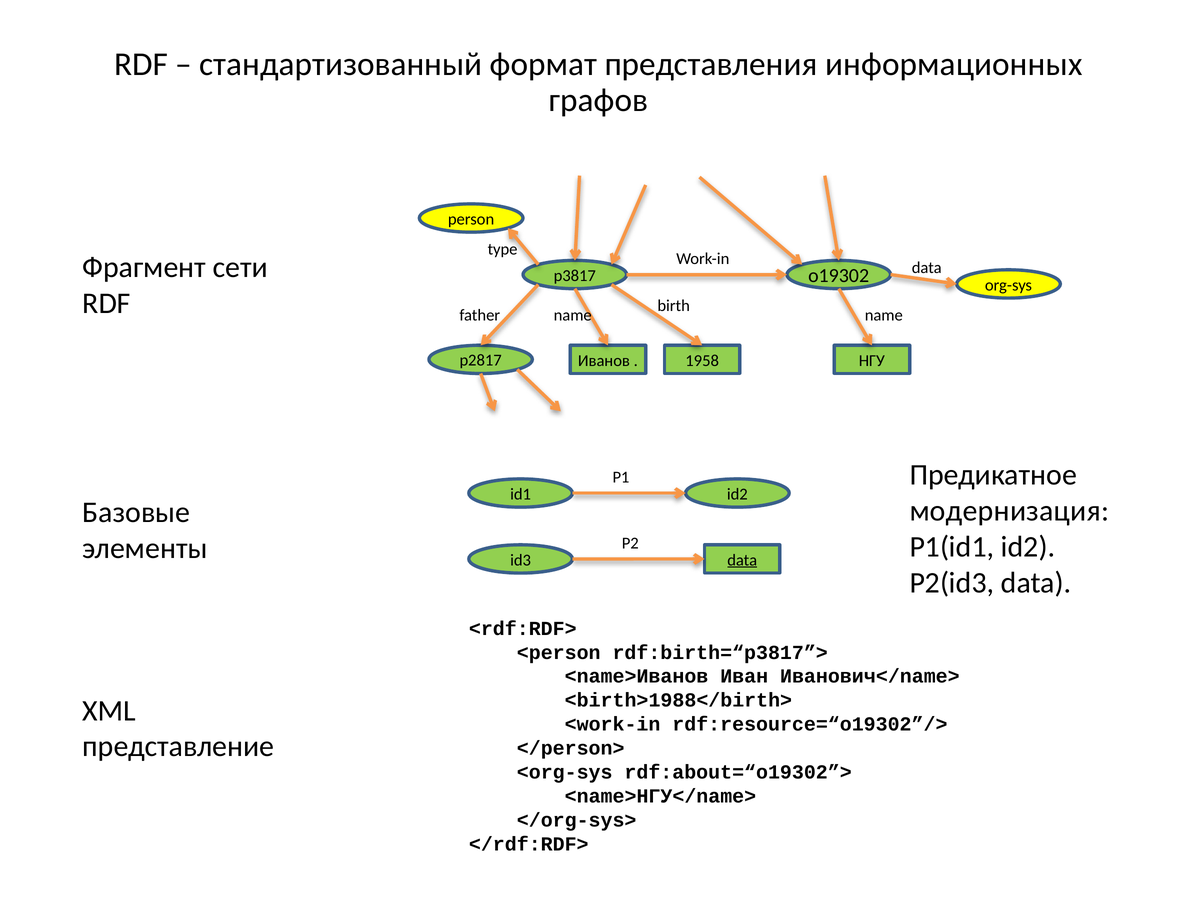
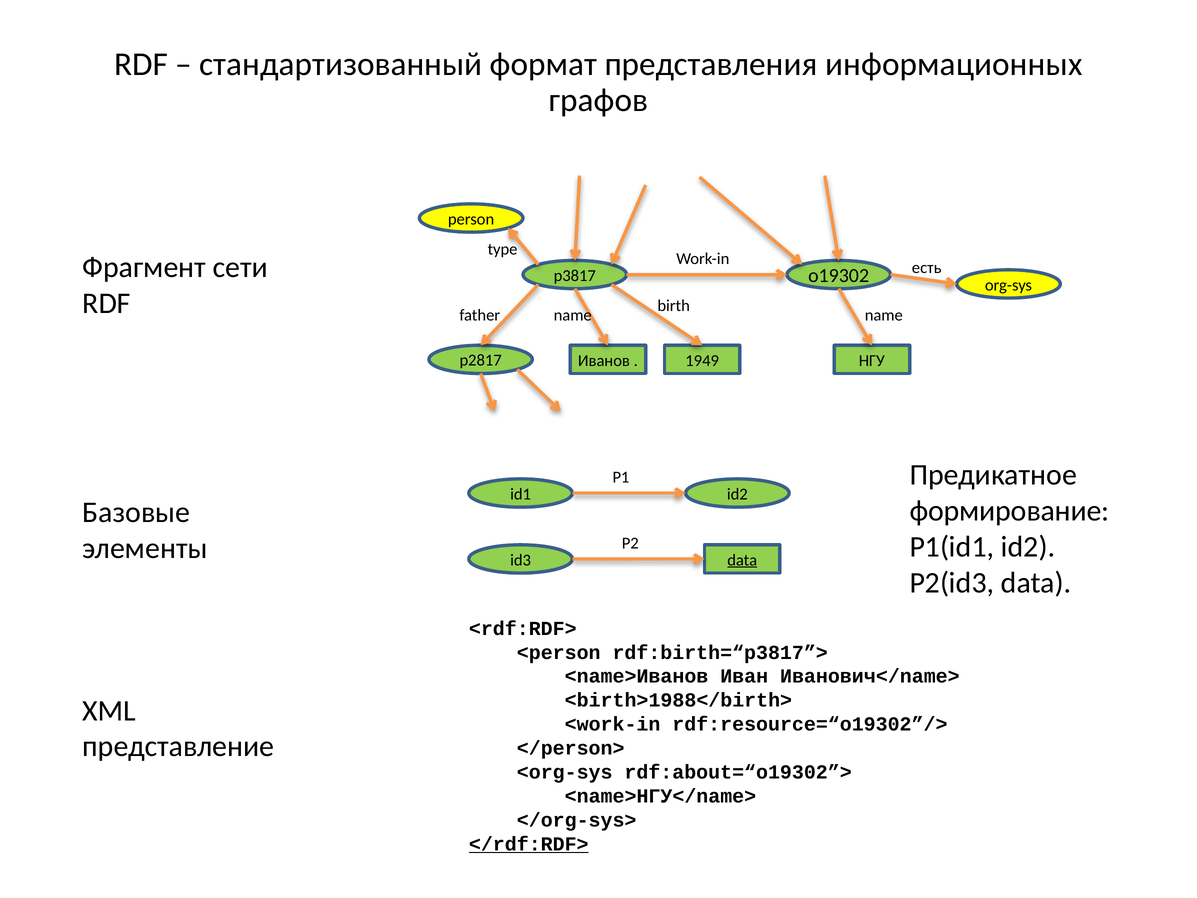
data at (927, 268): data -> есть
1958: 1958 -> 1949
модернизация: модернизация -> формирование
</rdf:RDF> underline: none -> present
